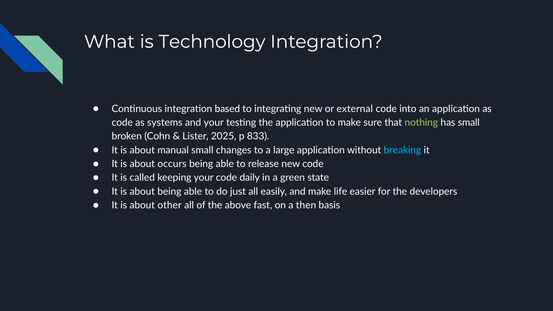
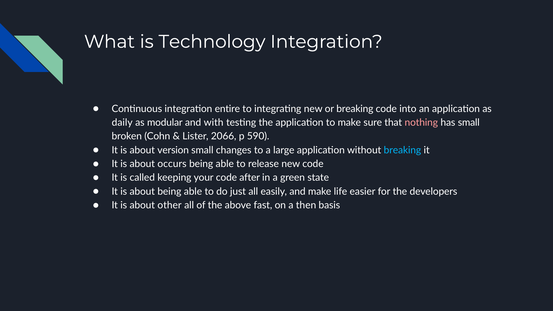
based: based -> entire
or external: external -> breaking
code at (122, 123): code -> daily
systems: systems -> modular
and your: your -> with
nothing colour: light green -> pink
2025: 2025 -> 2066
833: 833 -> 590
manual: manual -> version
daily: daily -> after
